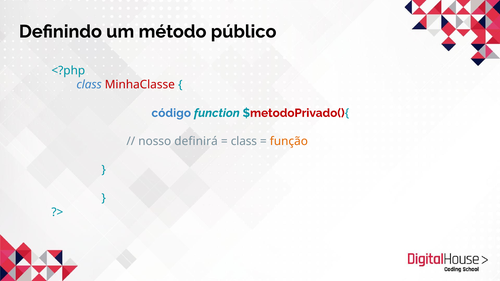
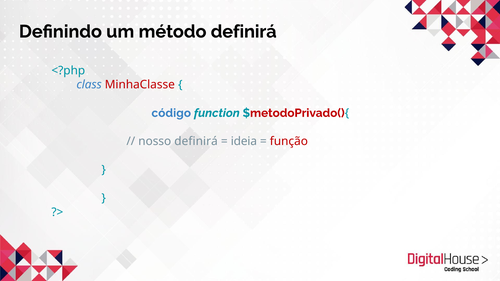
método público: público -> definirá
class at (244, 141): class -> ideia
função colour: orange -> red
